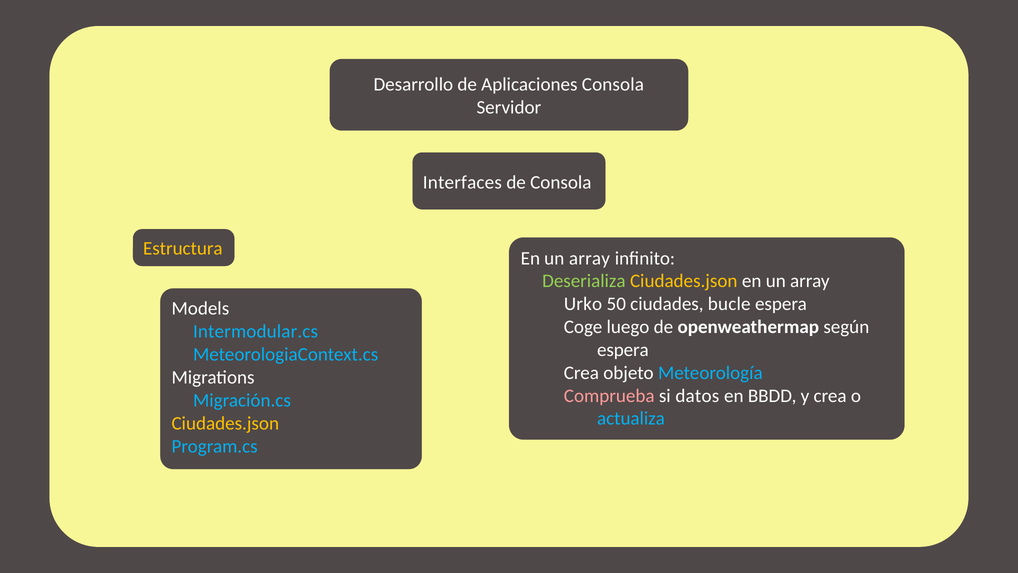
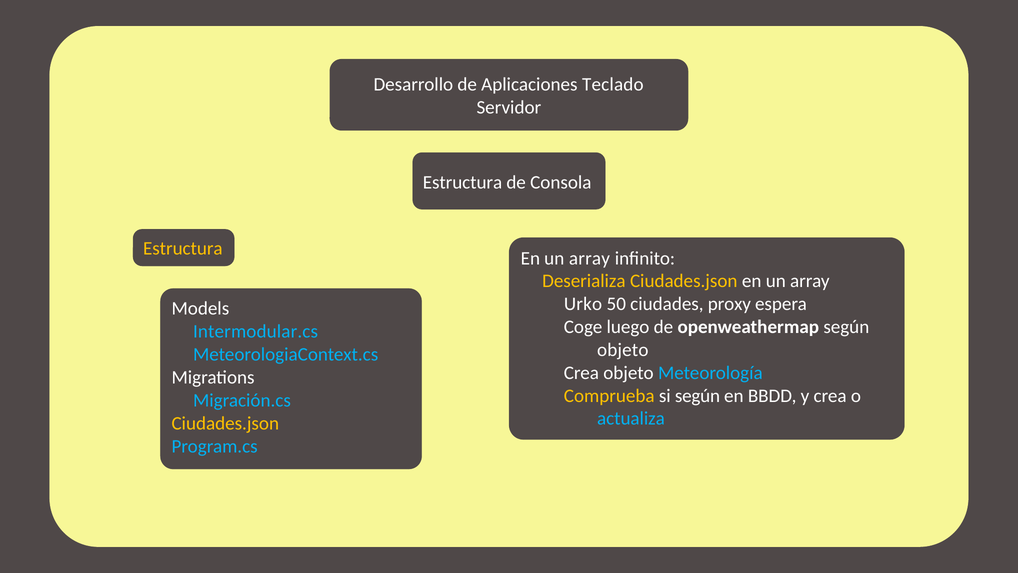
Aplicaciones Consola: Consola -> Teclado
Interfaces at (462, 182): Interfaces -> Estructura
Deserializa colour: light green -> yellow
bucle: bucle -> proxy
espera at (623, 350): espera -> objeto
Comprueba colour: pink -> yellow
si datos: datos -> según
